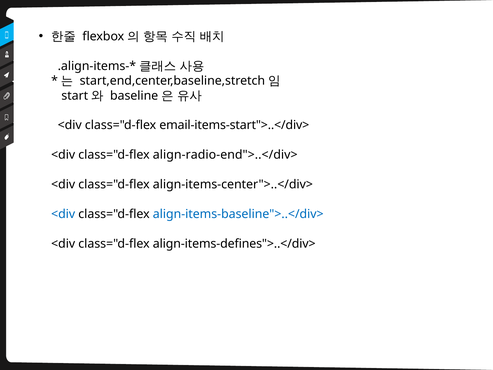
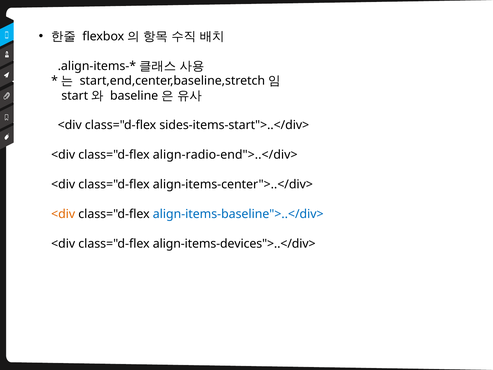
email-items-start">..</div>: email-items-start">..</div> -> sides-items-start">..</div>
<div at (63, 214) colour: blue -> orange
align-items-defines">..</div>: align-items-defines">..</div> -> align-items-devices">..</div>
